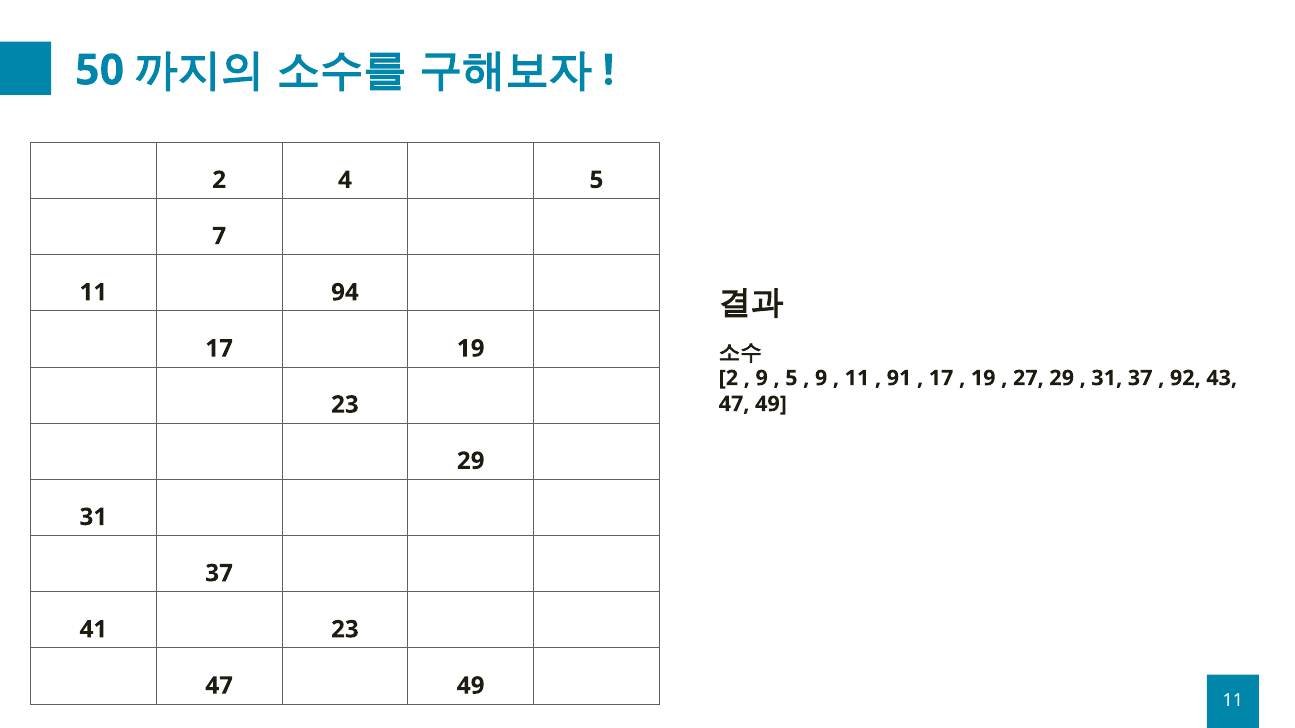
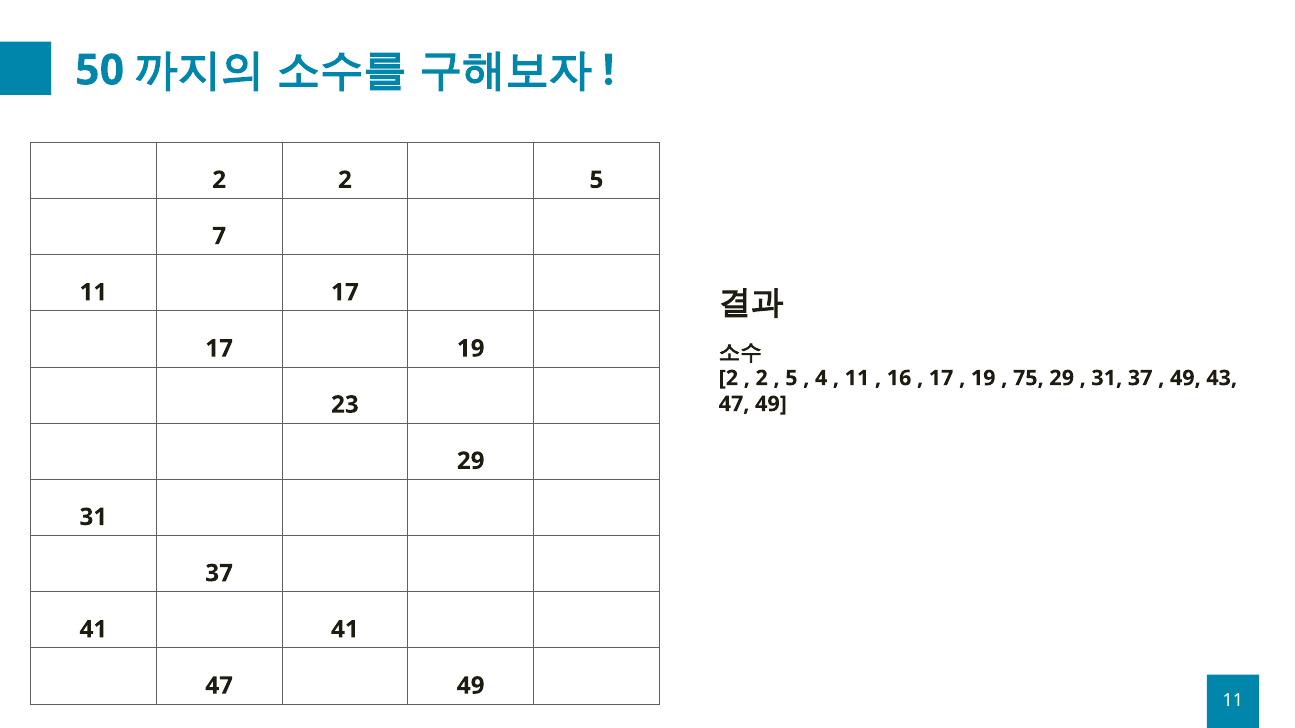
2 4: 4 -> 2
11 94: 94 -> 17
9 at (762, 378): 9 -> 2
9 at (821, 378): 9 -> 4
91: 91 -> 16
27: 27 -> 75
92 at (1185, 378): 92 -> 49
41 23: 23 -> 41
